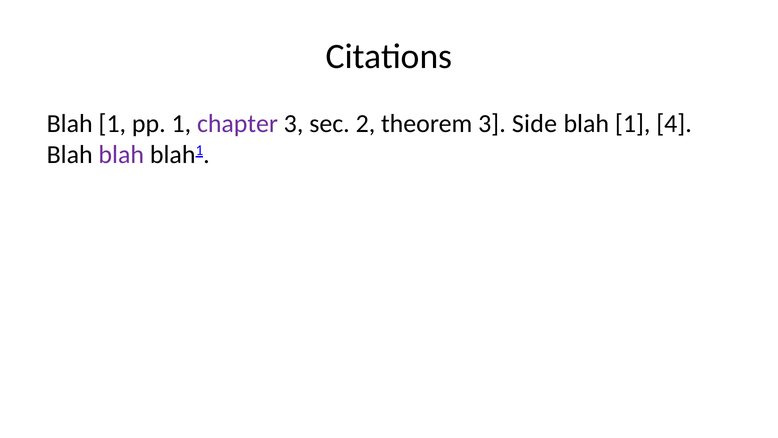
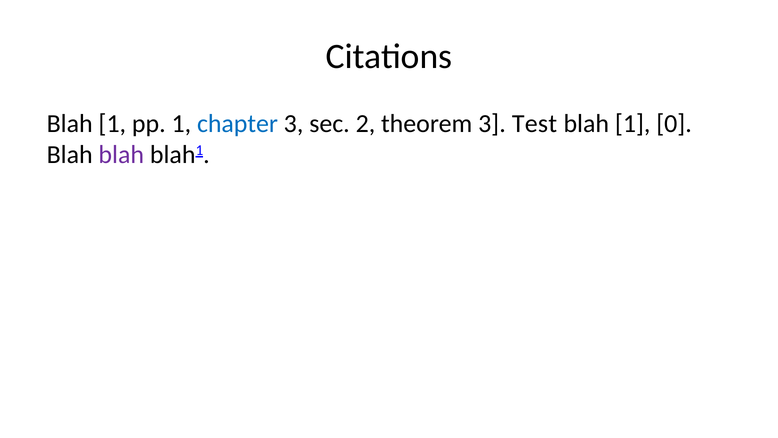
chapter colour: purple -> blue
Side: Side -> Test
4: 4 -> 0
